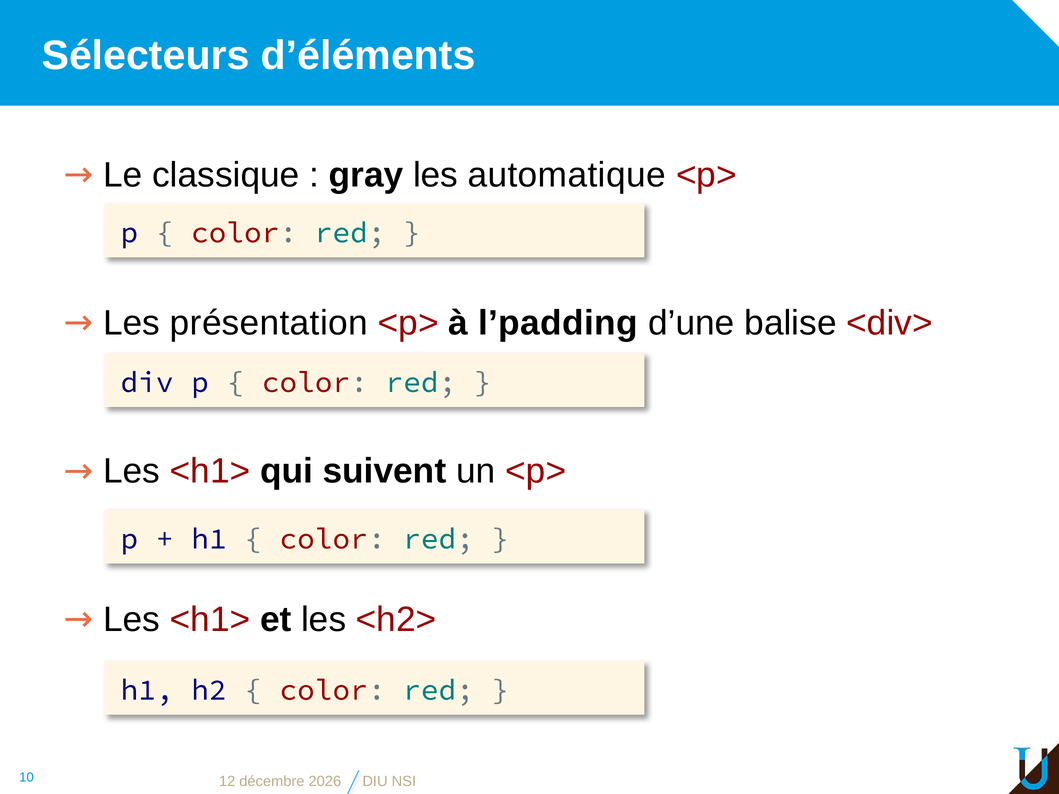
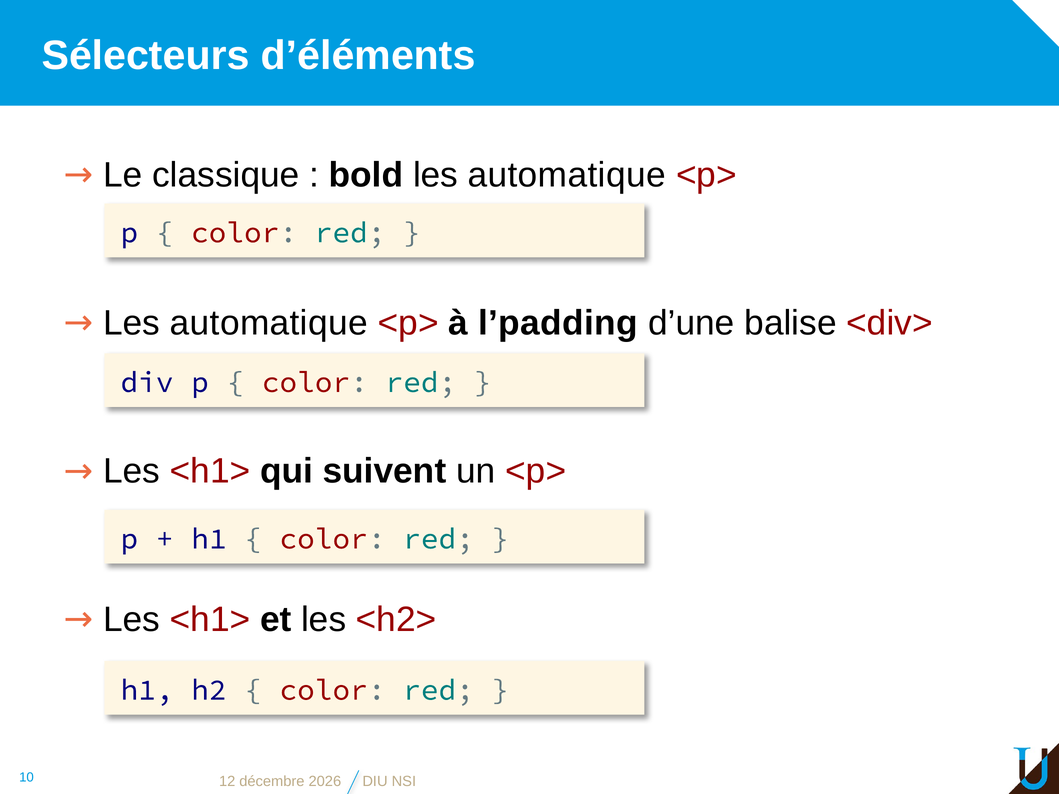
gray: gray -> bold
présentation at (269, 323): présentation -> automatique
